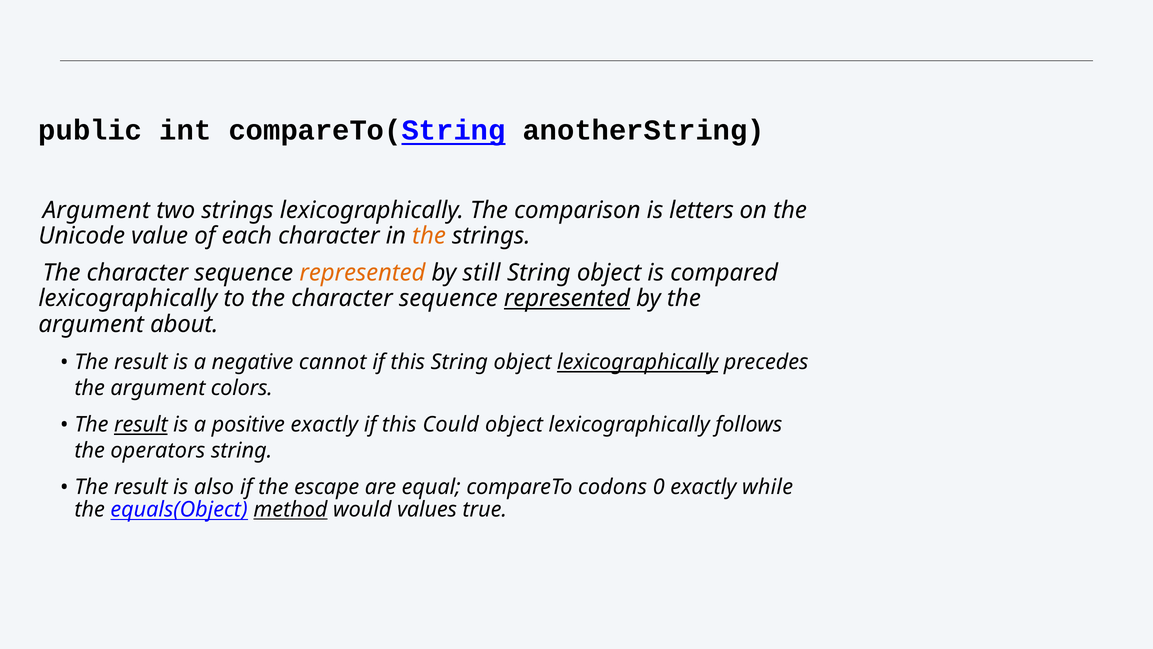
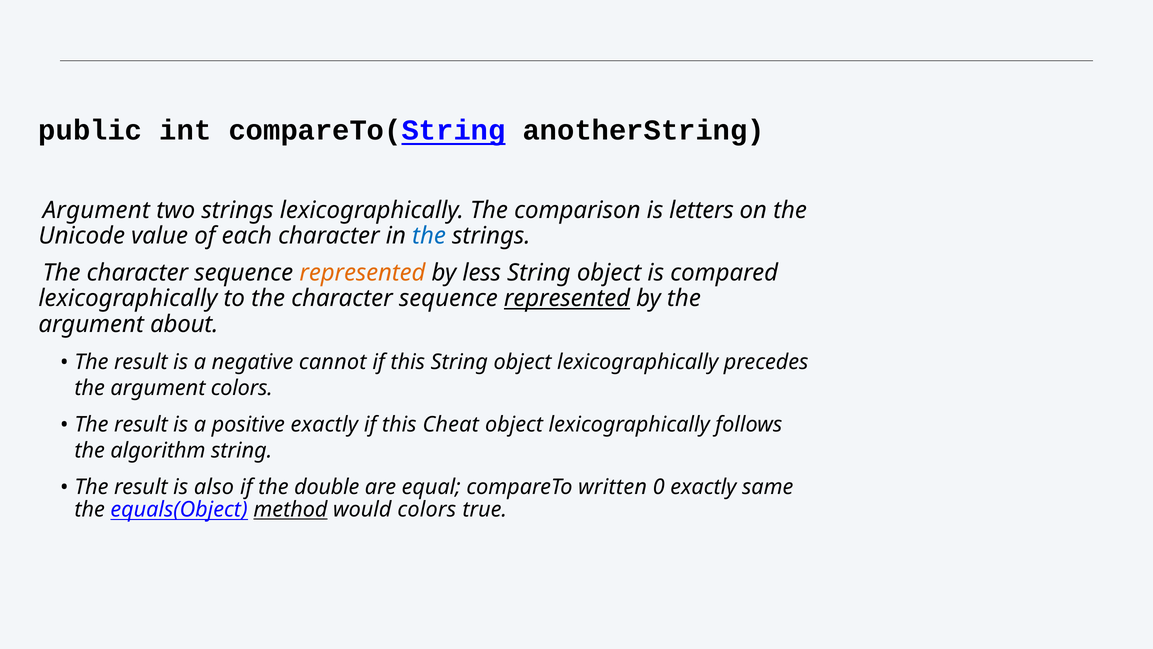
the at (429, 236) colour: orange -> blue
still: still -> less
lexicographically at (638, 362) underline: present -> none
result at (141, 425) underline: present -> none
Could: Could -> Cheat
operators: operators -> algorithm
escape: escape -> double
codons: codons -> written
while: while -> same
would values: values -> colors
